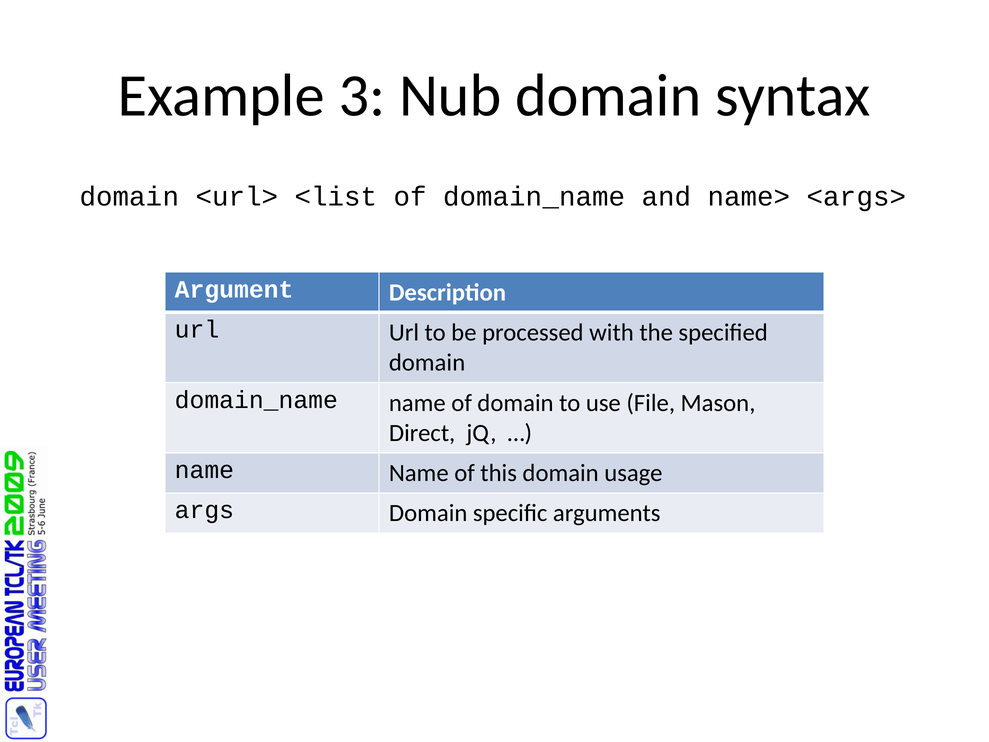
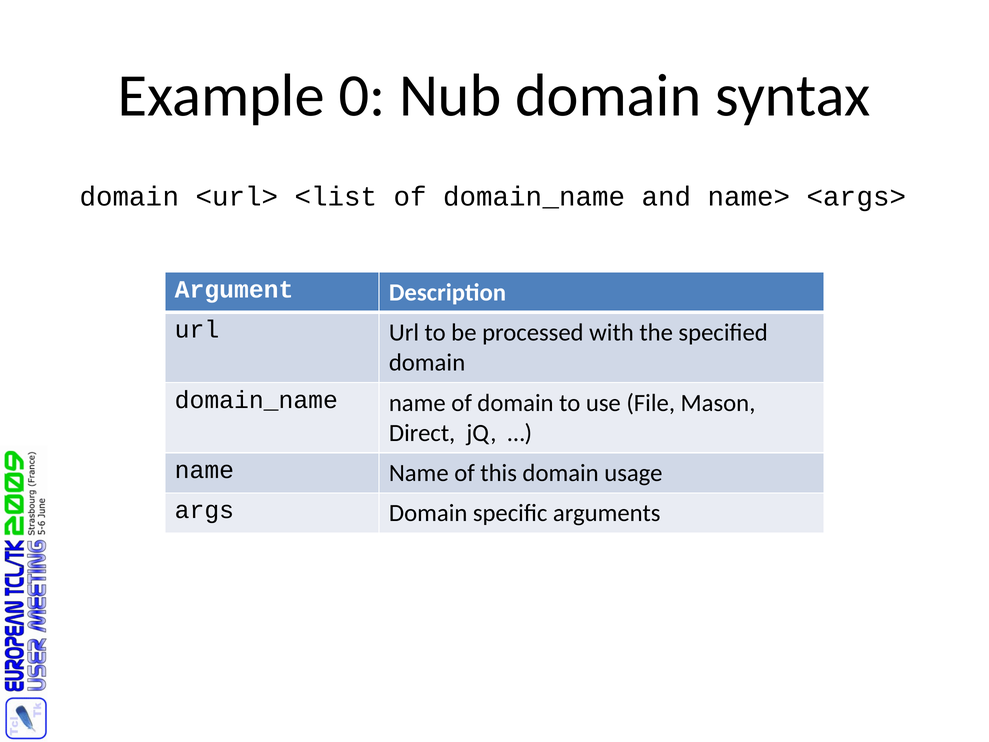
3: 3 -> 0
